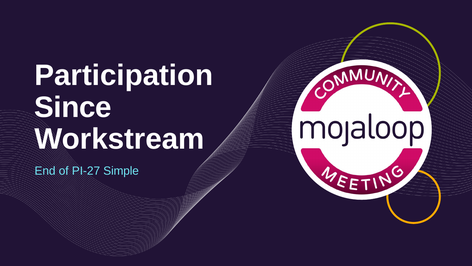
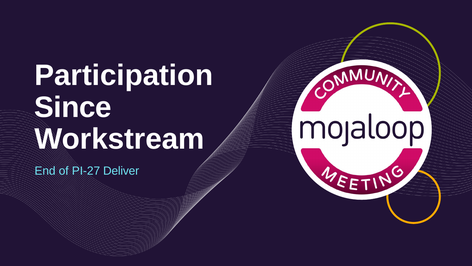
Simple: Simple -> Deliver
